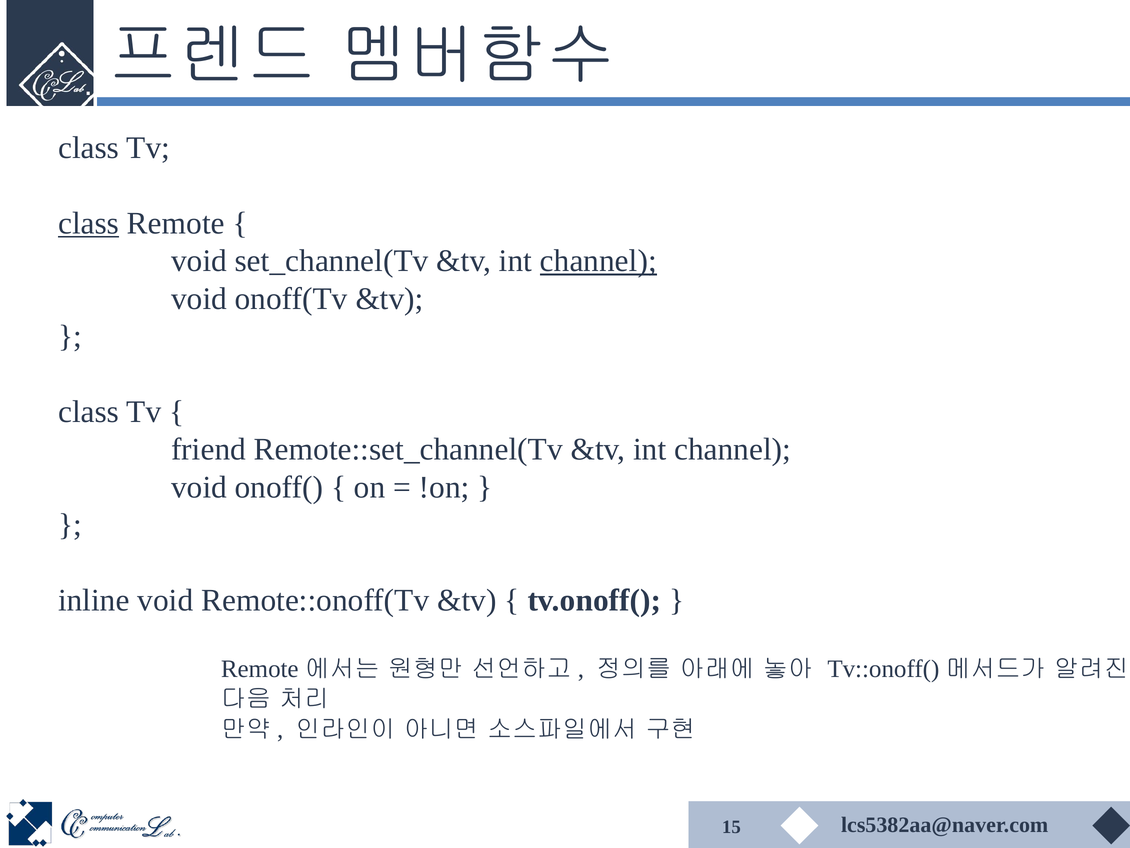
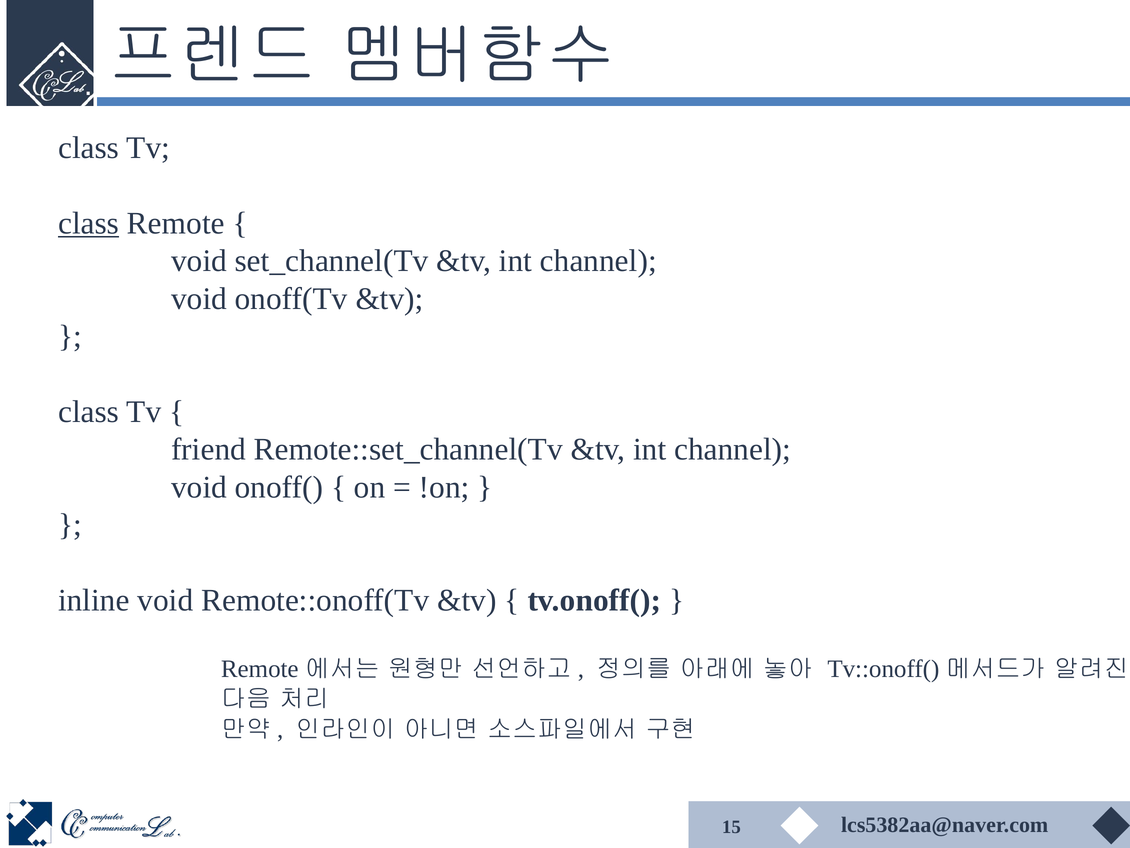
channel at (598, 261) underline: present -> none
